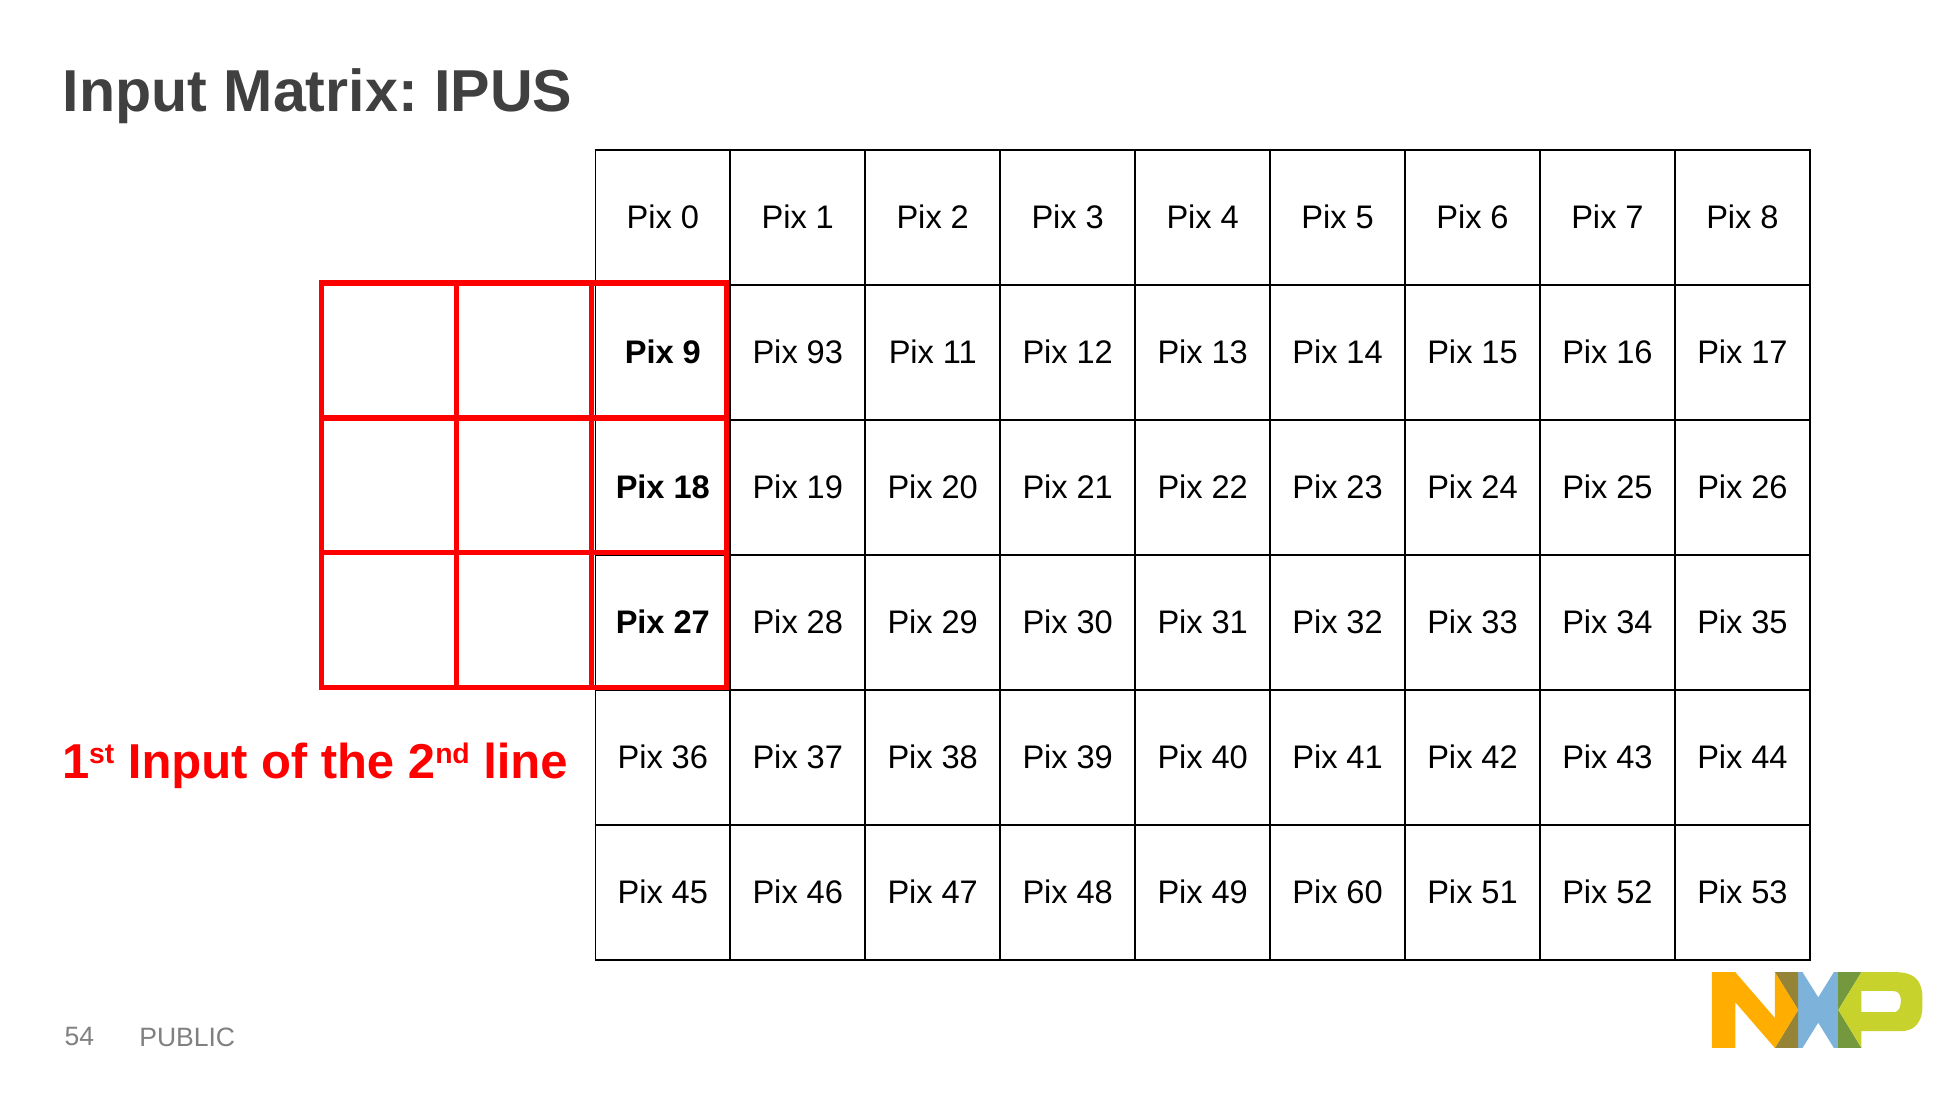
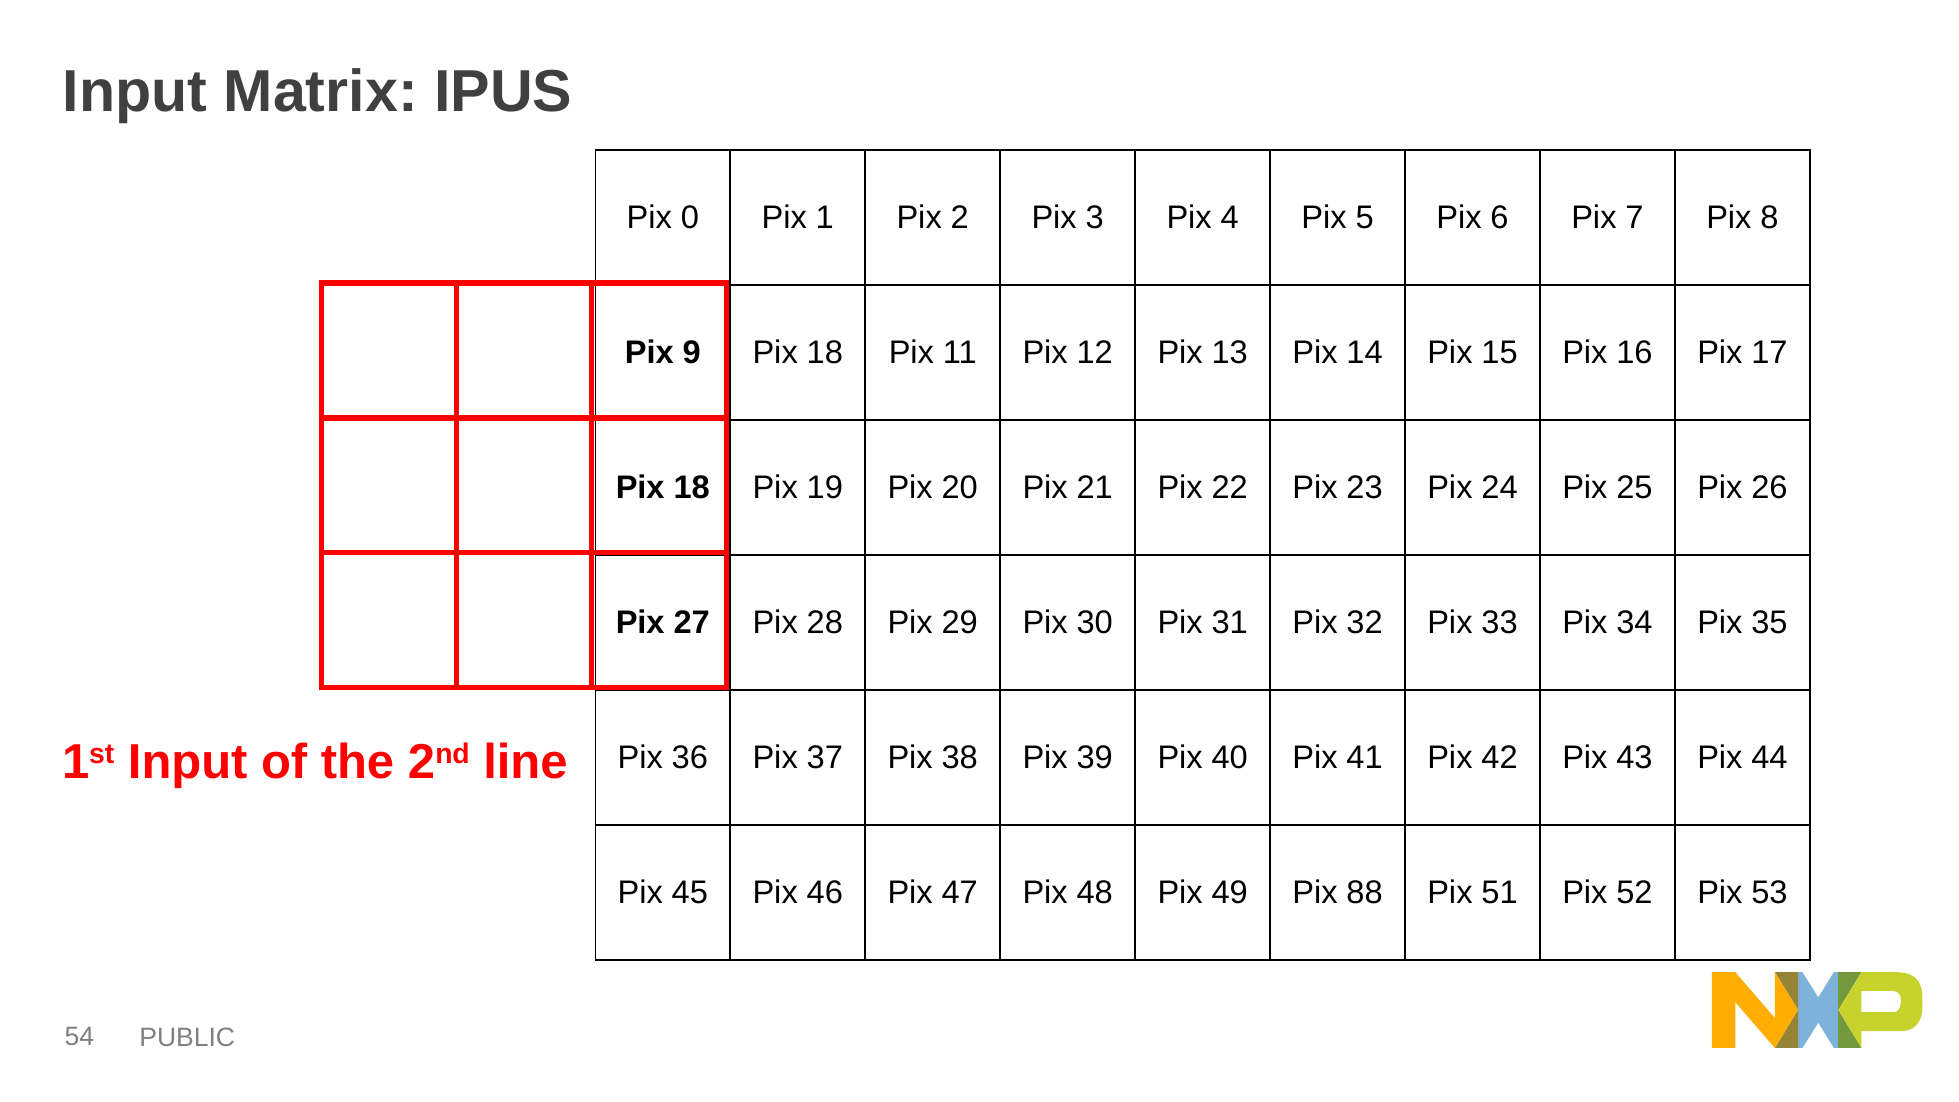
9 Pix 93: 93 -> 18
60: 60 -> 88
